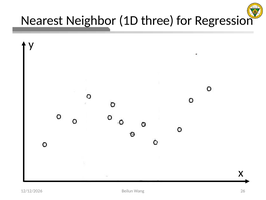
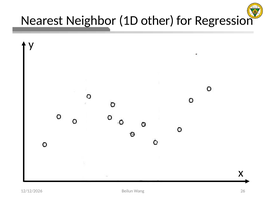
three: three -> other
